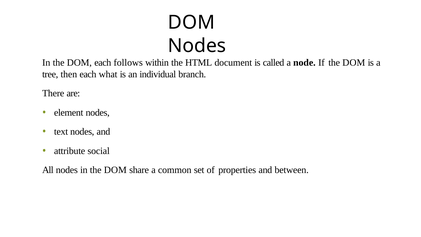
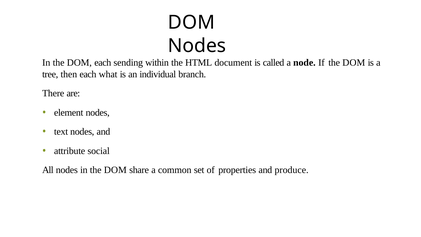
follows: follows -> sending
between: between -> produce
